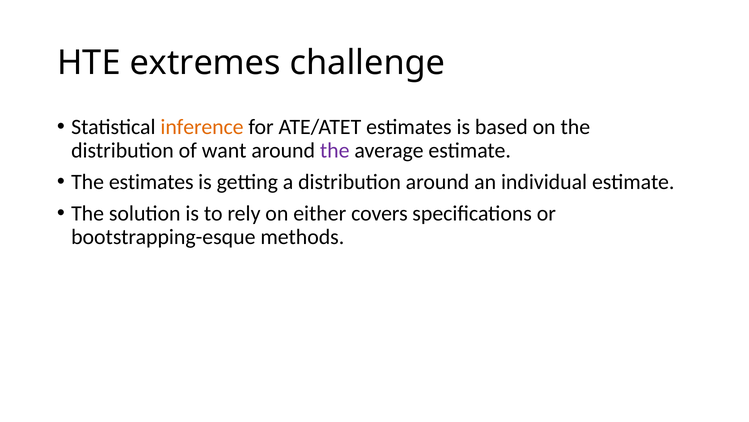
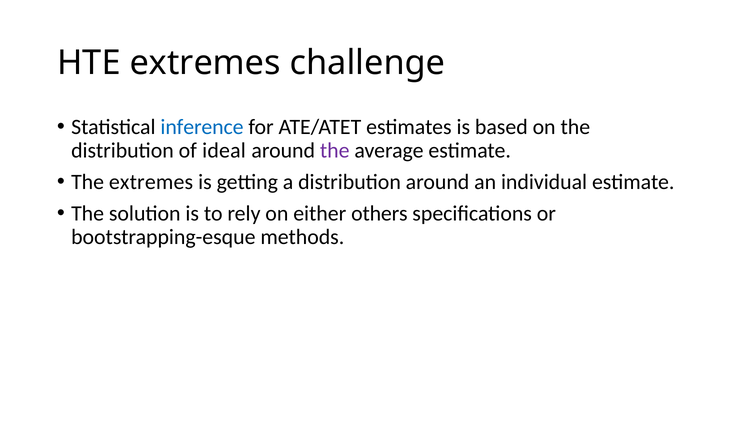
inference colour: orange -> blue
want: want -> ideal
The estimates: estimates -> extremes
covers: covers -> others
